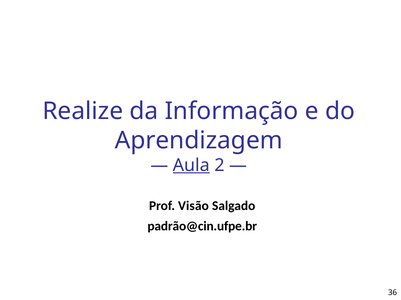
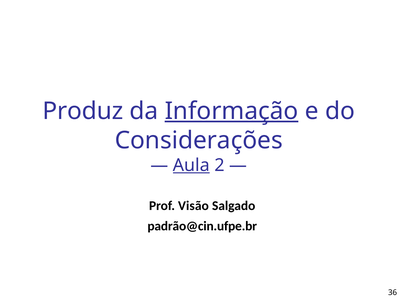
Realize: Realize -> Produz
Informação underline: none -> present
Aprendizagem: Aprendizagem -> Considerações
